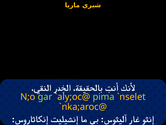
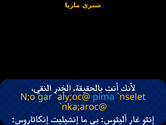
pima colour: light green -> light blue
